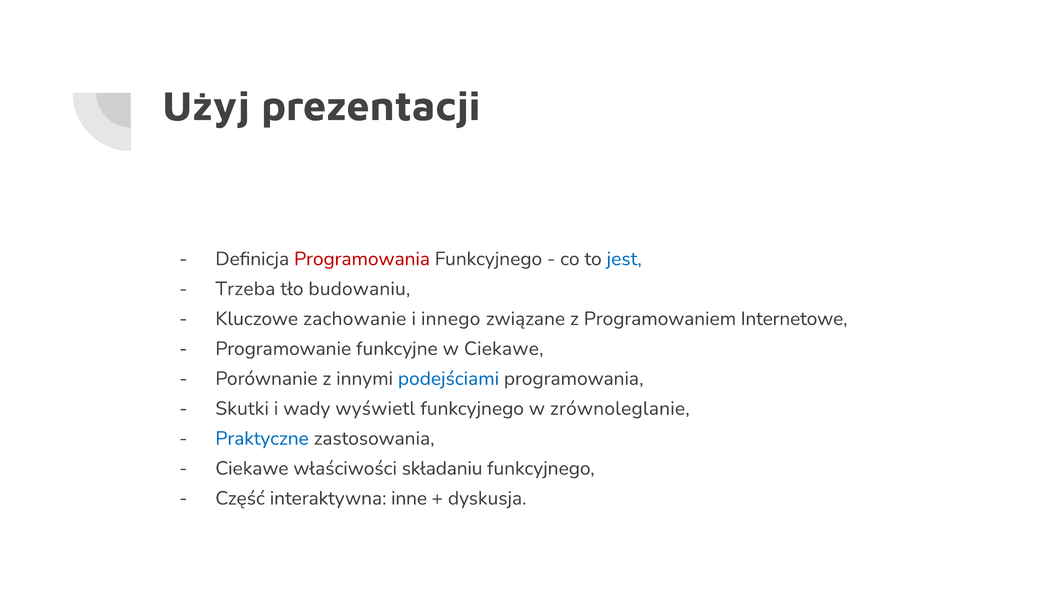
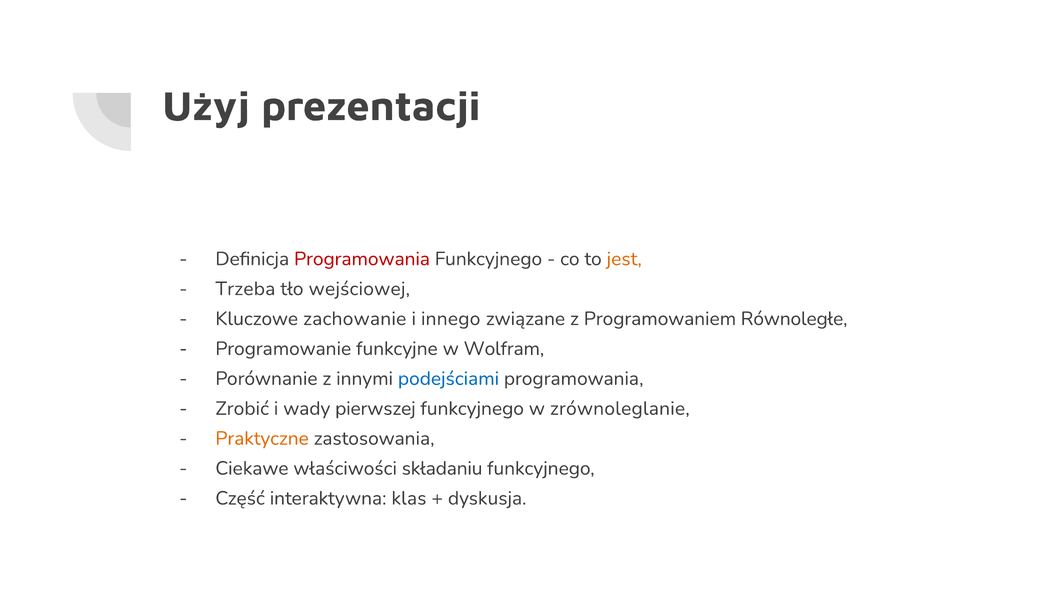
jest colour: blue -> orange
budowaniu: budowaniu -> wejściowej
Internetowe: Internetowe -> Równoległe
w Ciekawe: Ciekawe -> Wolfram
Skutki: Skutki -> Zrobić
wyświetl: wyświetl -> pierwszej
Praktyczne colour: blue -> orange
inne: inne -> klas
